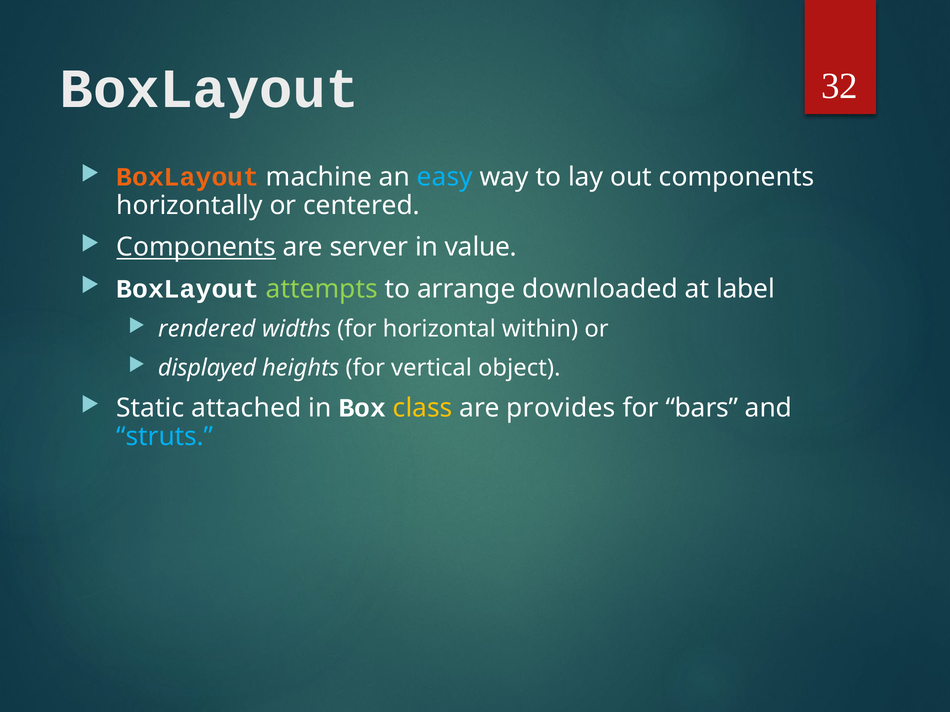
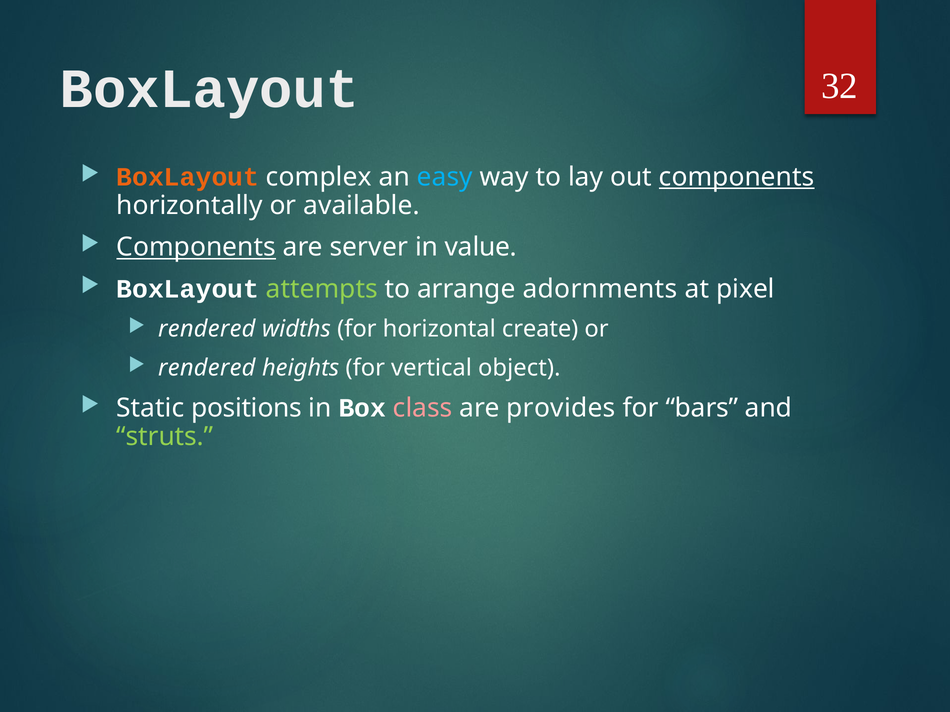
machine: machine -> complex
components at (737, 177) underline: none -> present
centered: centered -> available
downloaded: downloaded -> adornments
label: label -> pixel
within: within -> create
displayed at (207, 368): displayed -> rendered
attached: attached -> positions
class colour: yellow -> pink
struts colour: light blue -> light green
